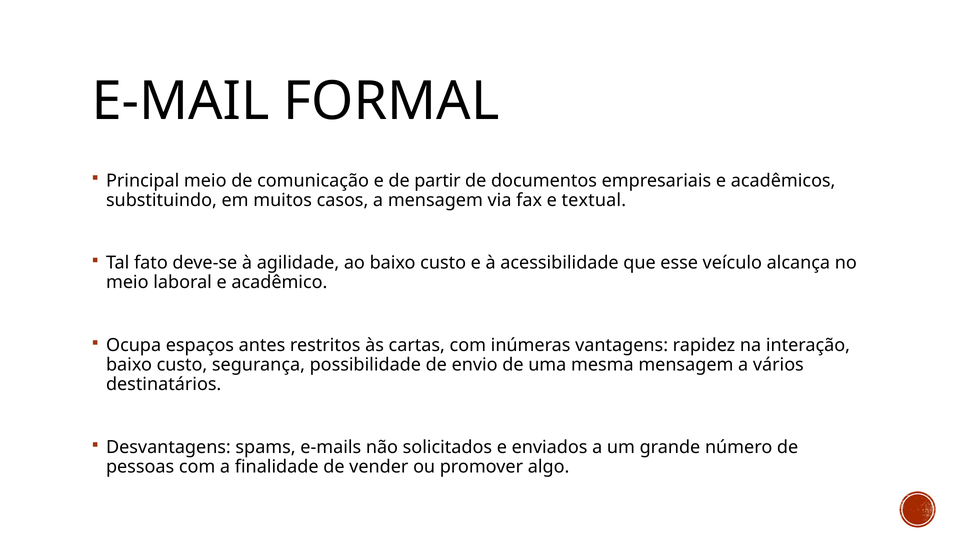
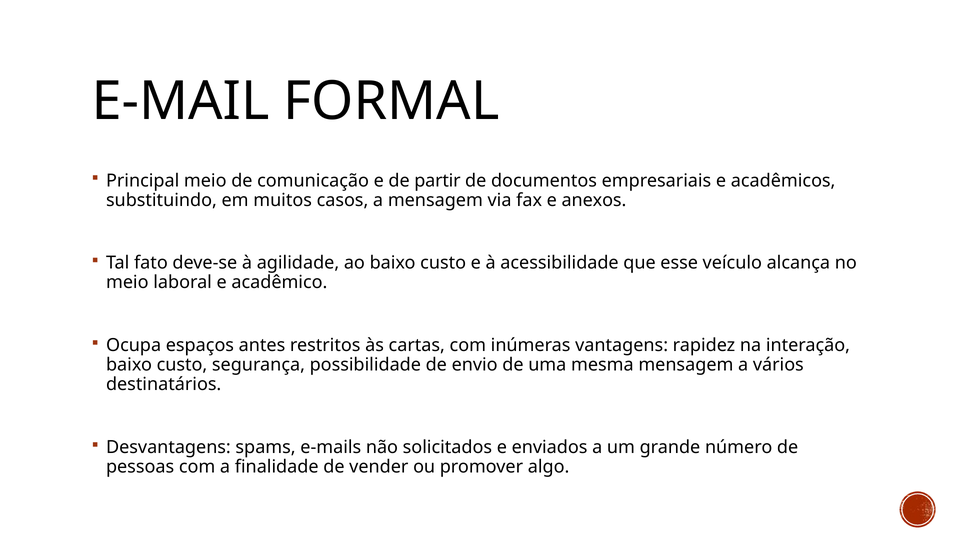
textual: textual -> anexos
